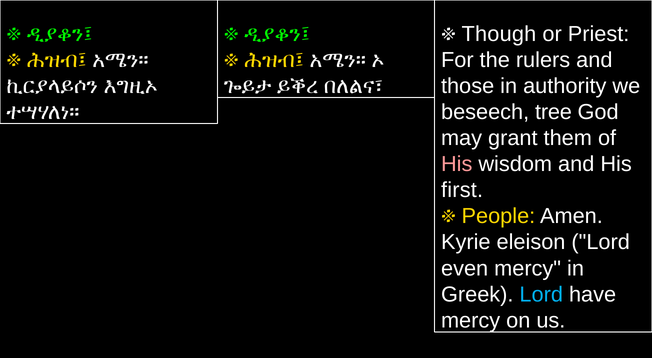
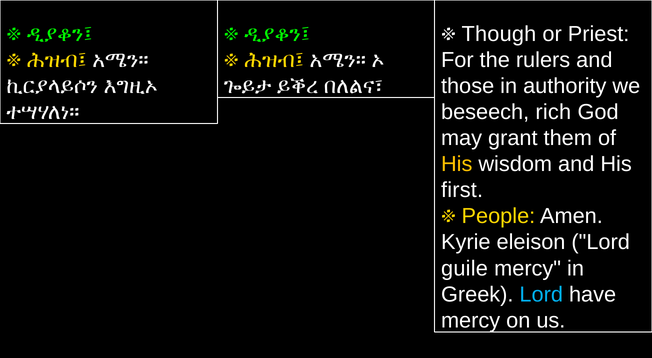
tree: tree -> rich
His at (457, 165) colour: pink -> yellow
even: even -> guile
